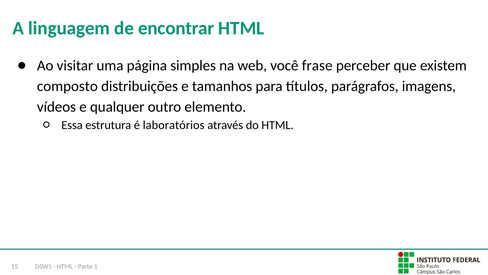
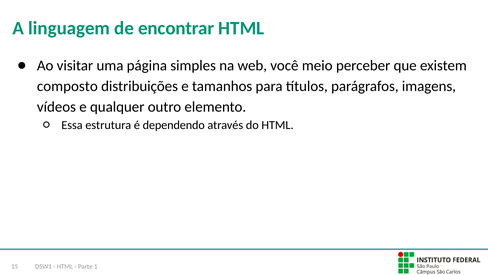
frase: frase -> meio
laboratórios: laboratórios -> dependendo
